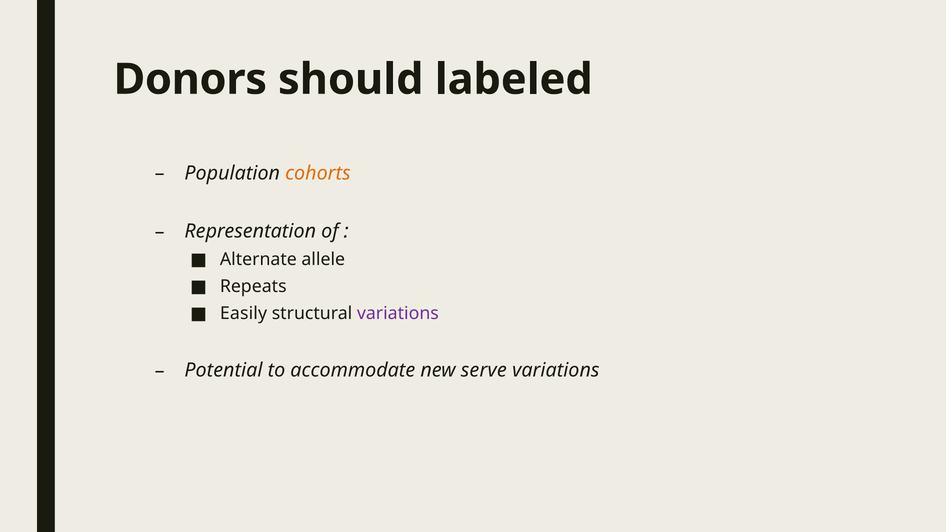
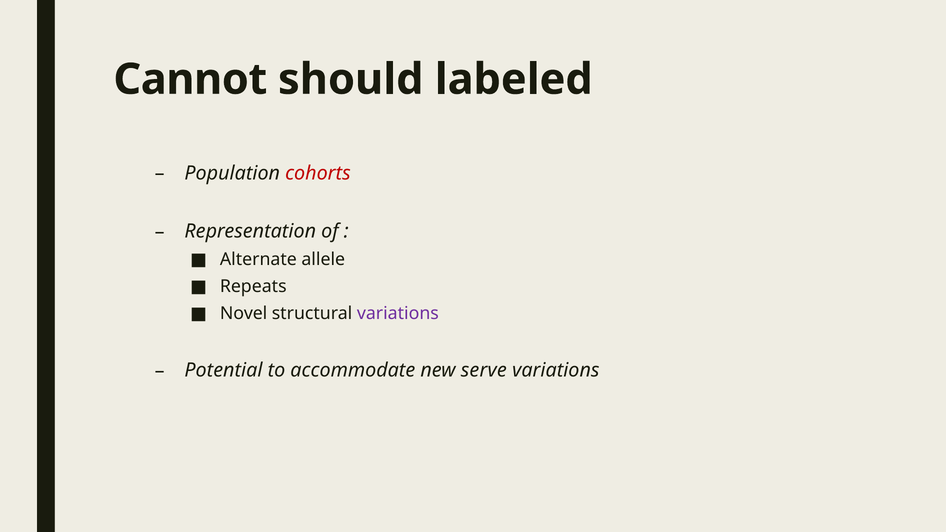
Donors: Donors -> Cannot
cohorts colour: orange -> red
Easily: Easily -> Novel
